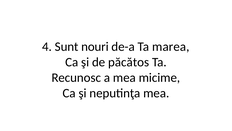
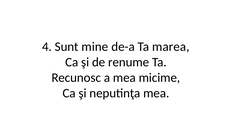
nouri: nouri -> mine
păcătos: păcătos -> renume
